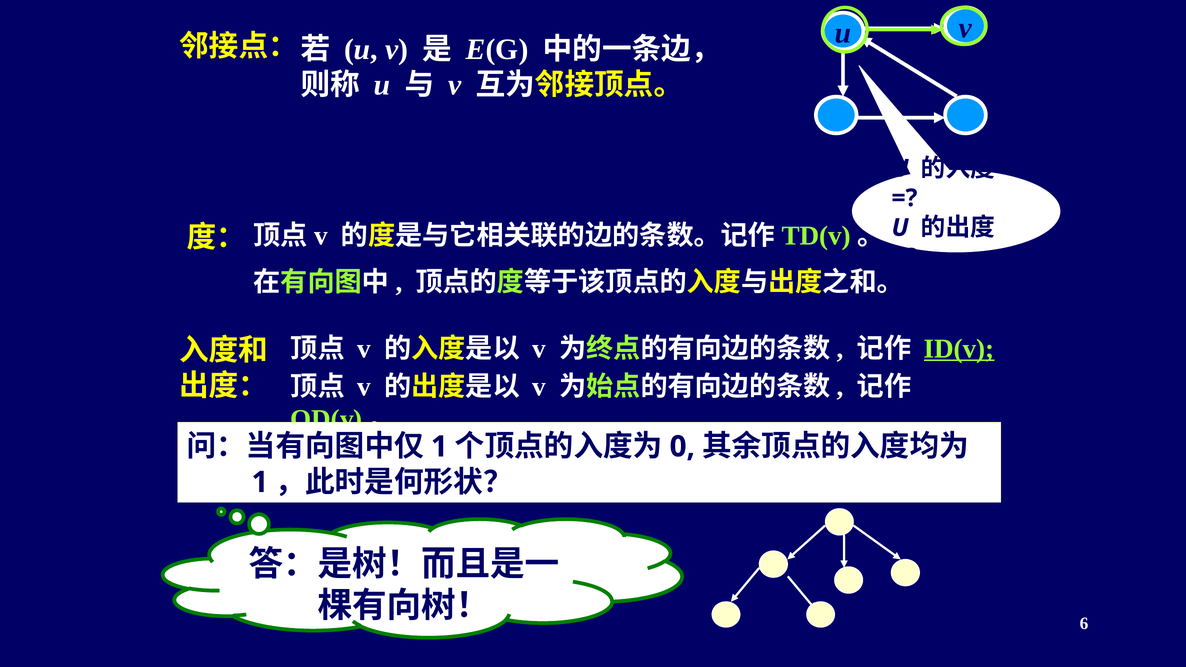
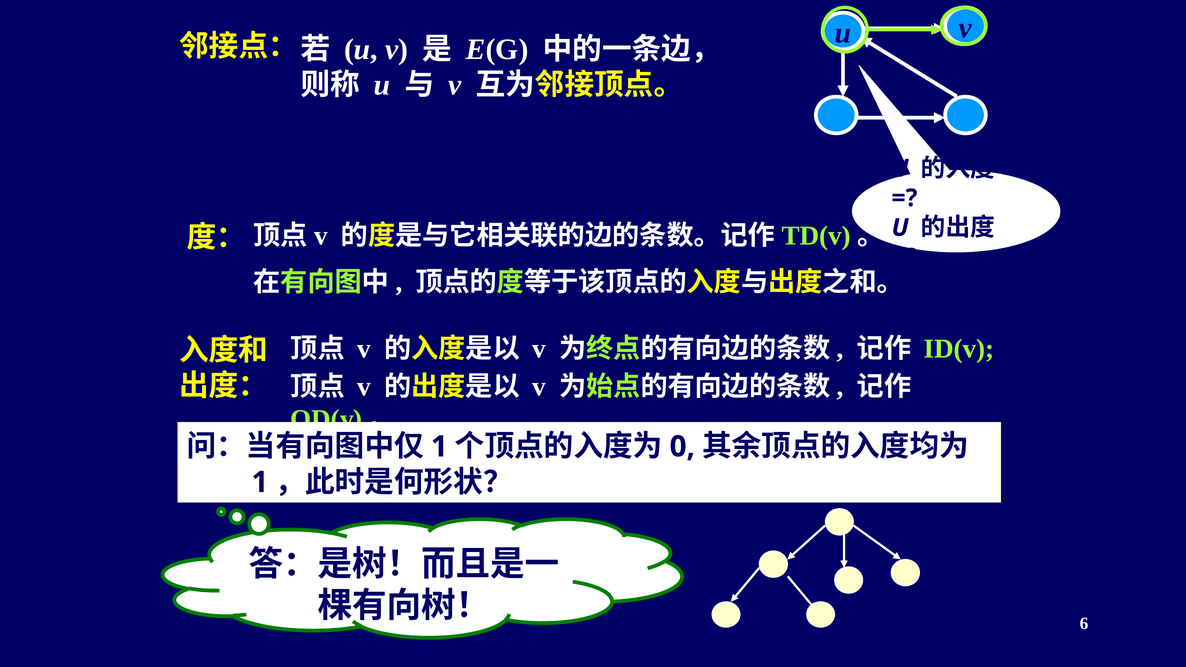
ID(v underline: present -> none
